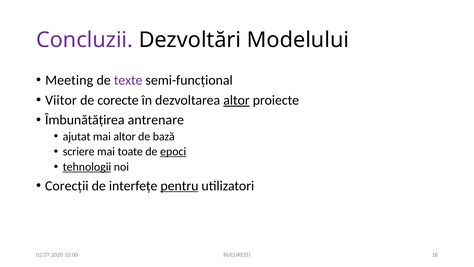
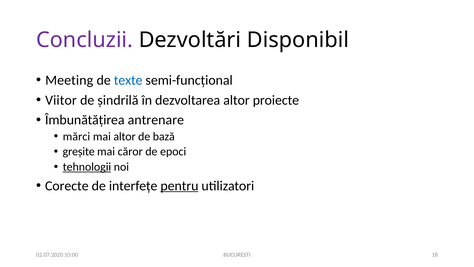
Modelului: Modelului -> Disponibil
texte colour: purple -> blue
corecte: corecte -> șindrilă
altor at (236, 100) underline: present -> none
ajutat: ajutat -> mărci
scriere: scriere -> greșite
toate: toate -> căror
epoci underline: present -> none
Corecții: Corecții -> Corecte
